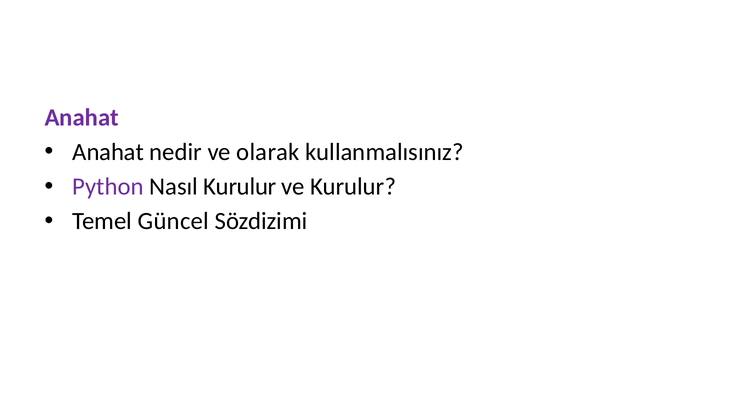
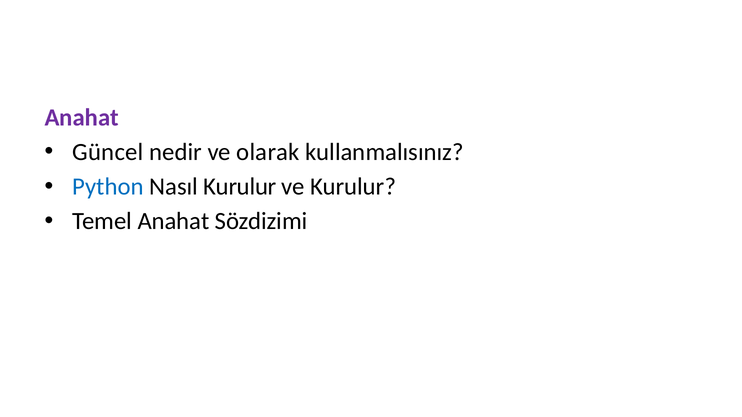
Anahat at (108, 152): Anahat -> Güncel
Python colour: purple -> blue
Temel Güncel: Güncel -> Anahat
